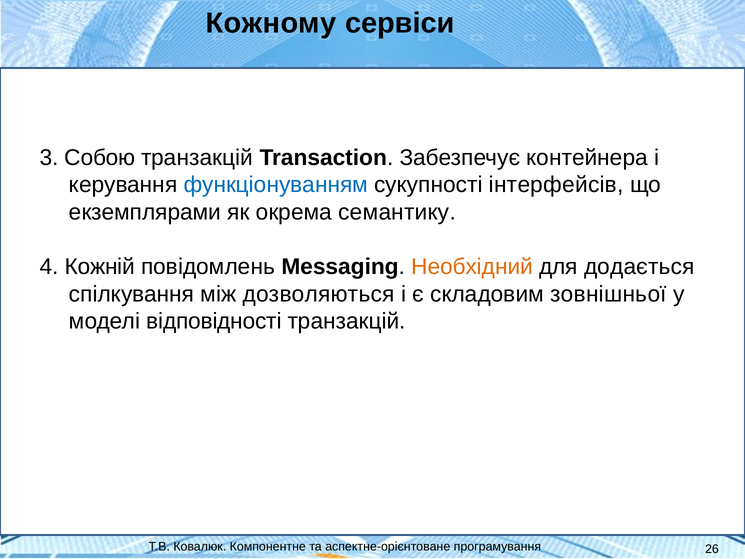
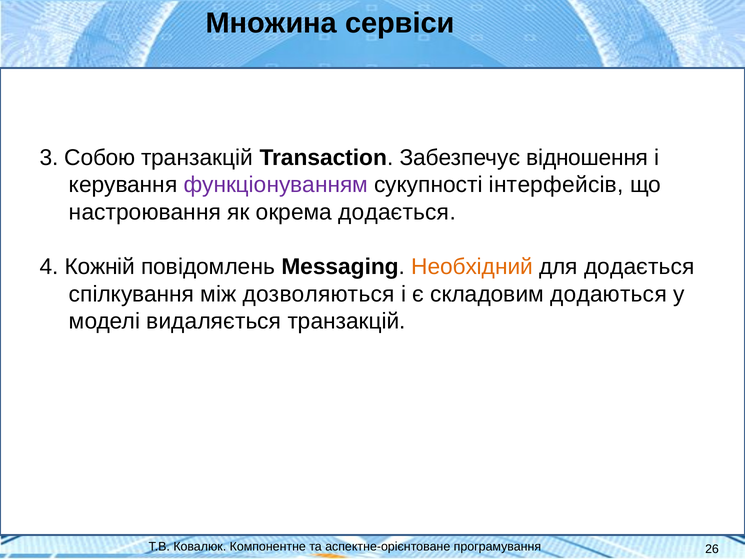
Кожному: Кожному -> Множина
контейнера: контейнера -> відношення
функціонуванням colour: blue -> purple
екземплярами: екземплярами -> настроювання
окрема семантику: семантику -> додається
зовнішньої: зовнішньої -> додаються
відповідності: відповідності -> видаляється
